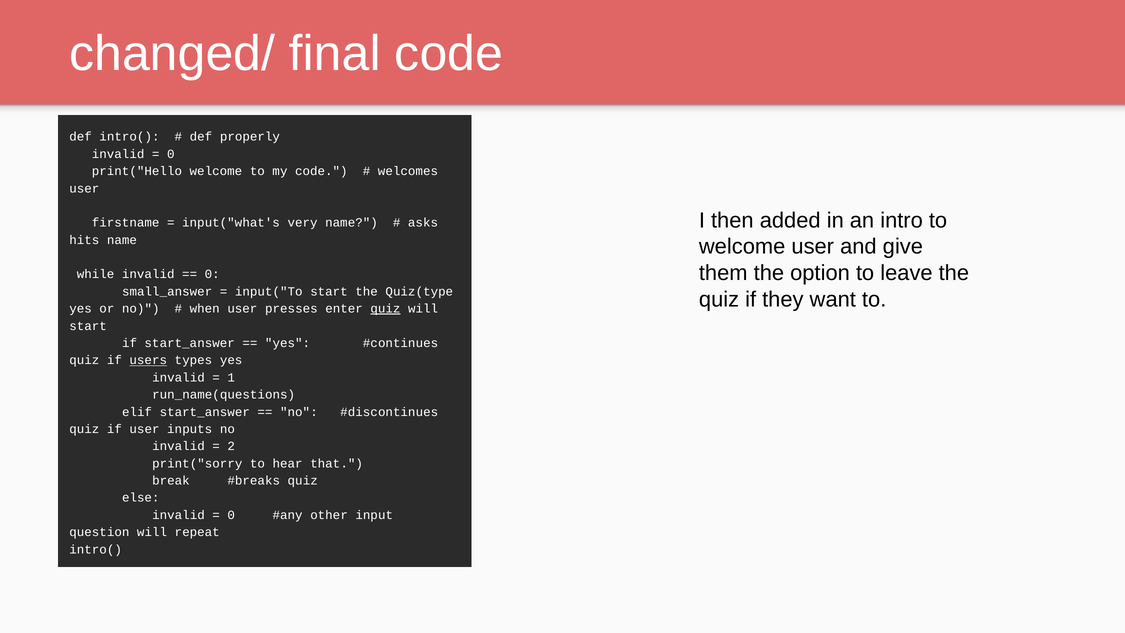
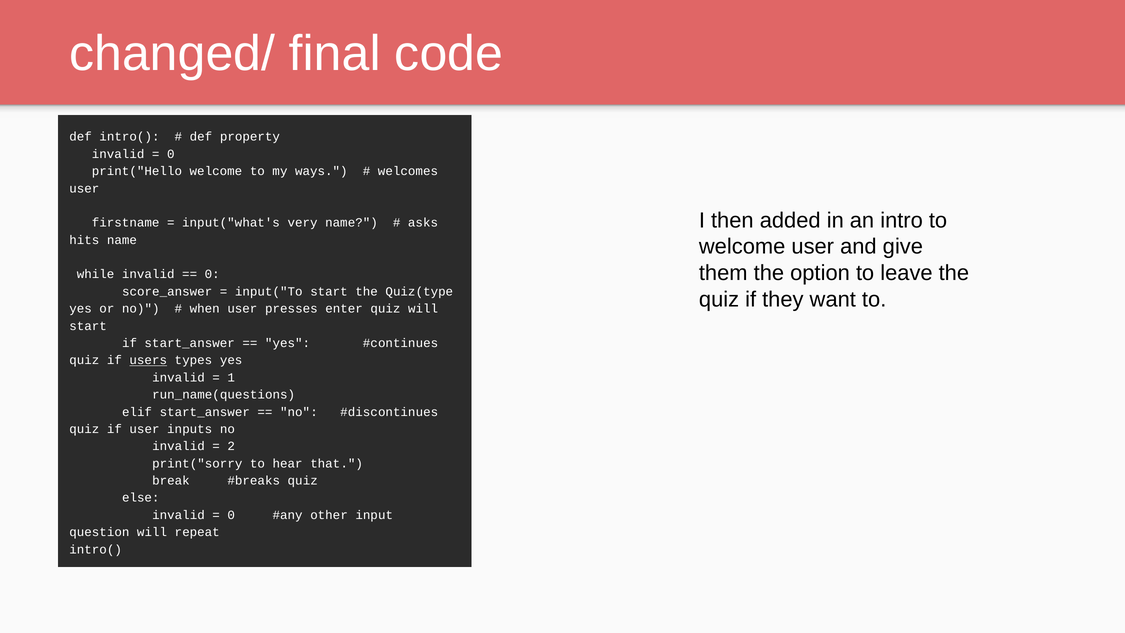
properly: properly -> property
my code: code -> ways
small_answer: small_answer -> score_answer
quiz at (385, 309) underline: present -> none
